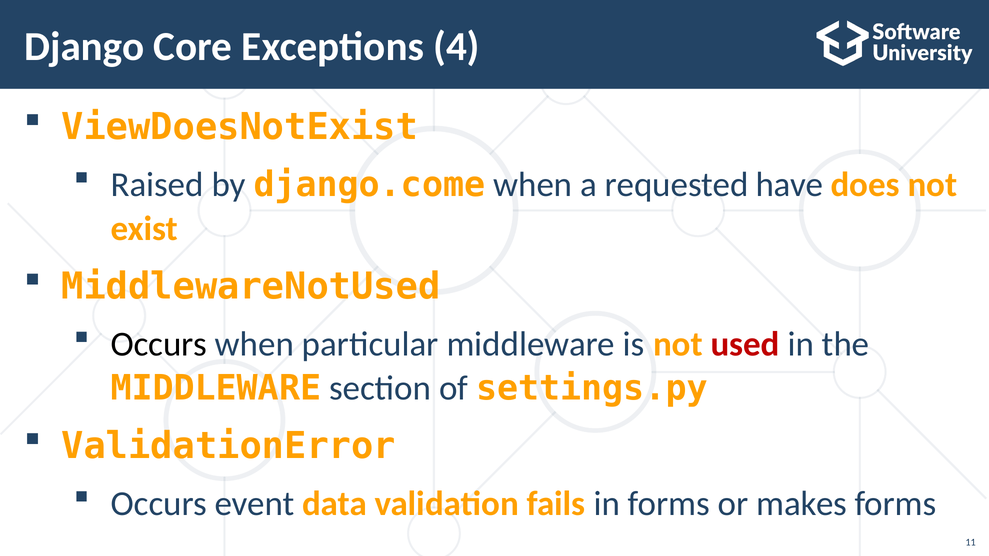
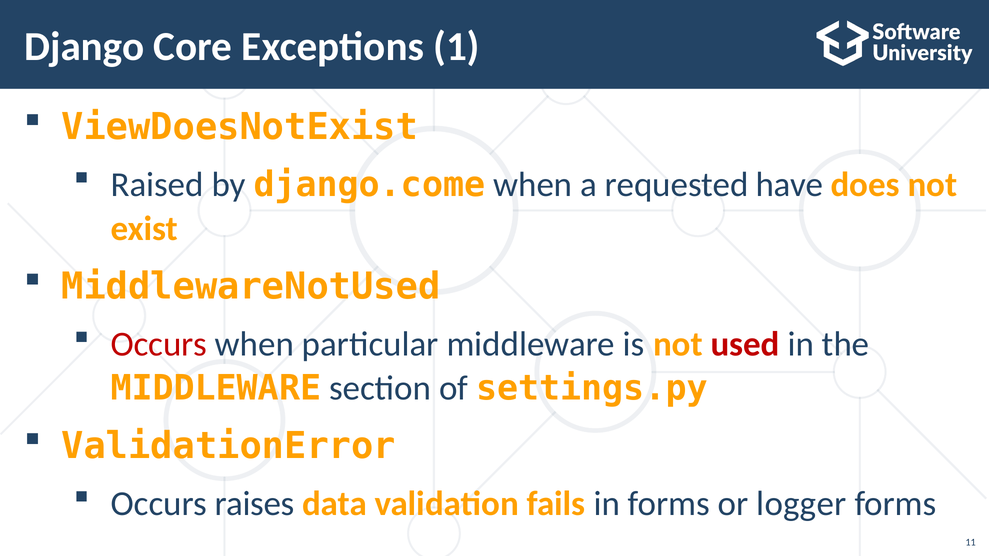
4: 4 -> 1
Occurs at (159, 344) colour: black -> red
event: event -> raises
makes: makes -> logger
